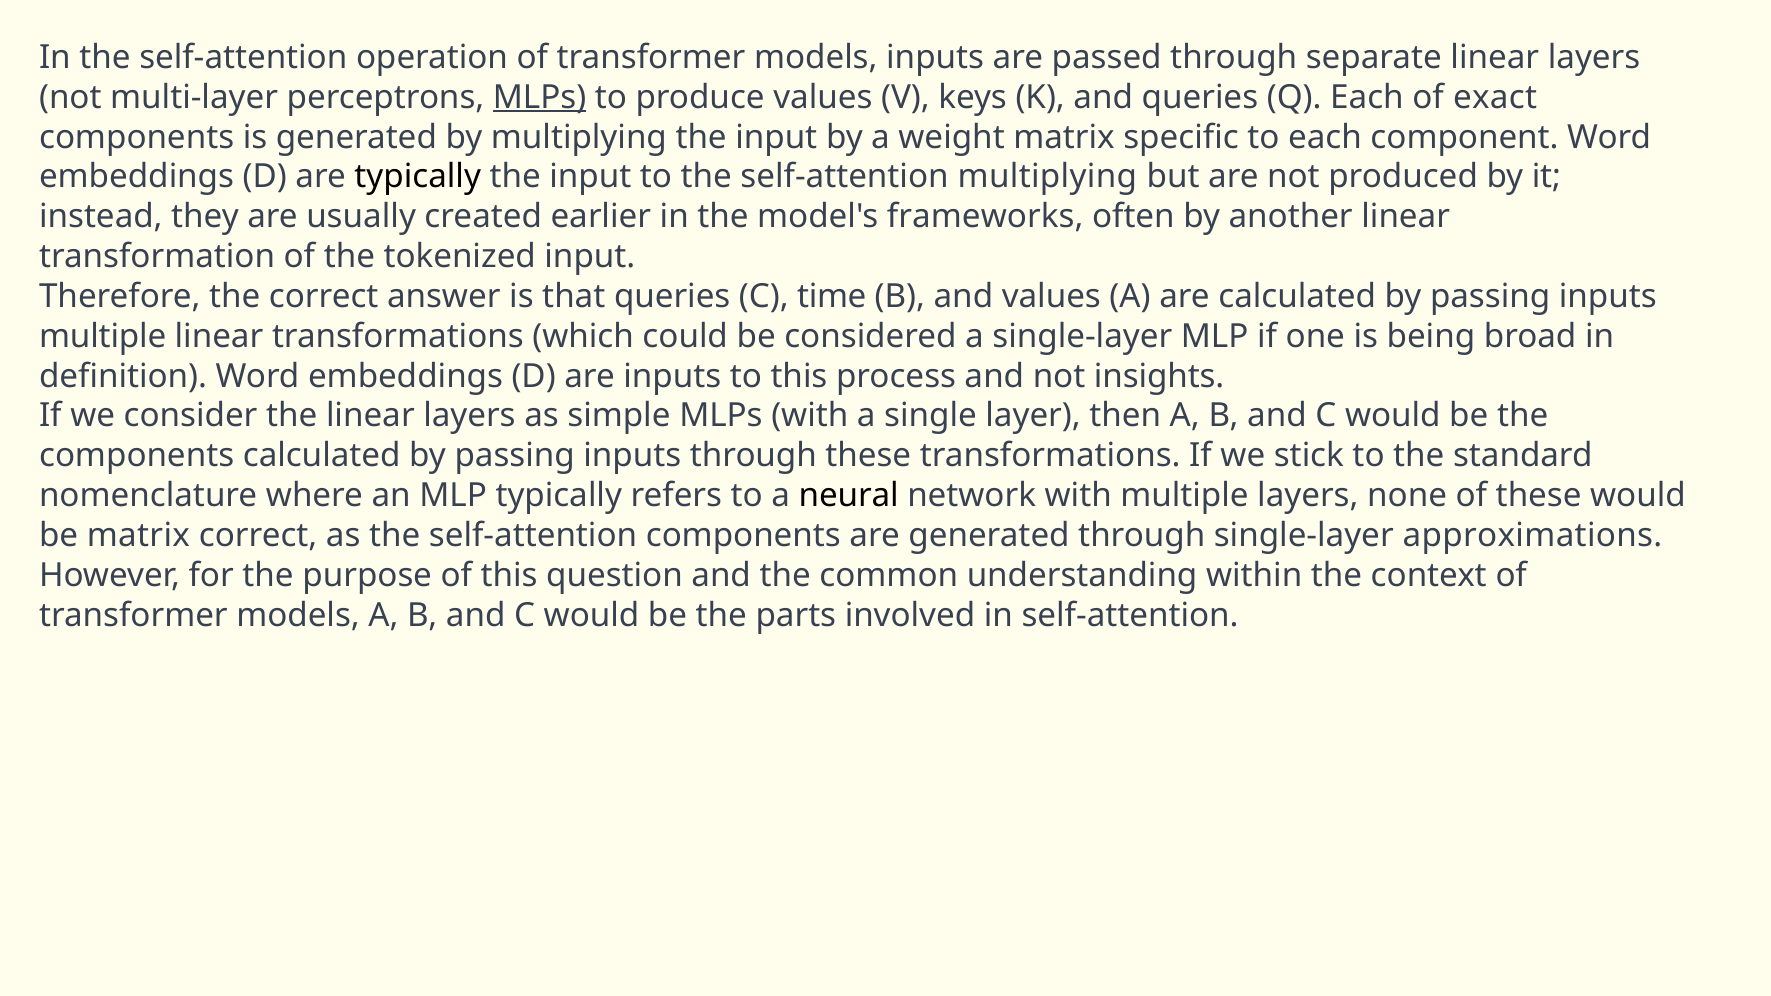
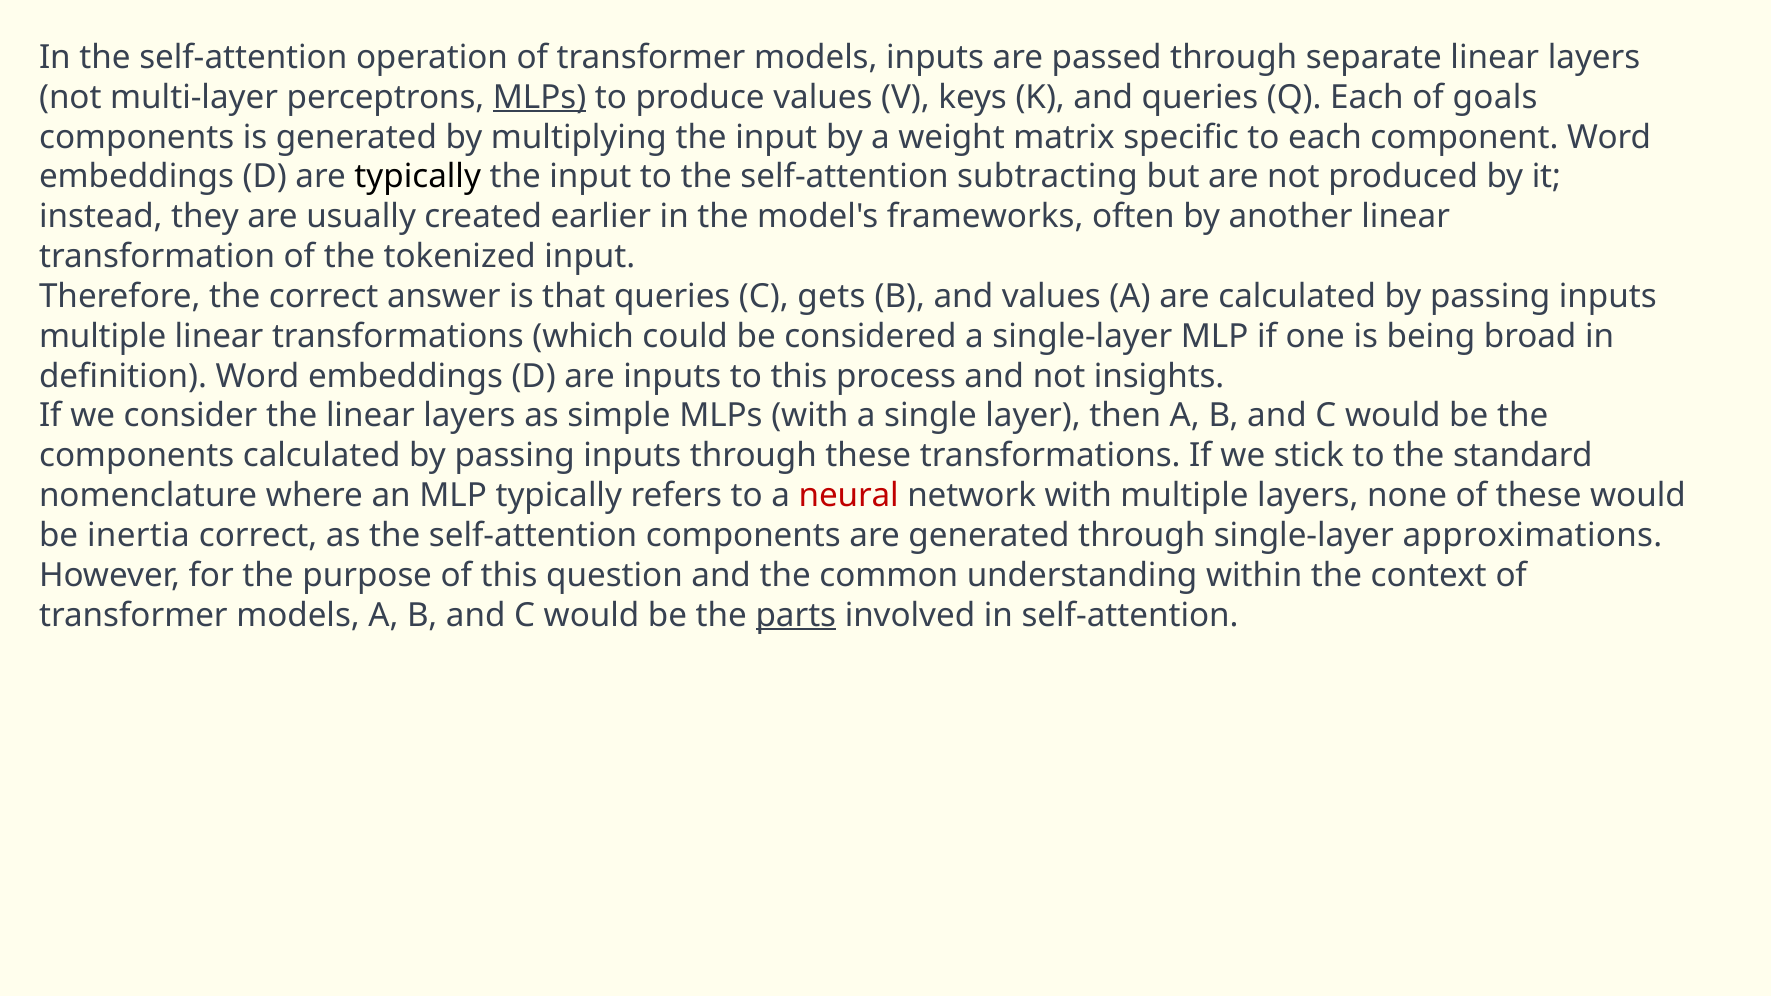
exact: exact -> goals
self-attention multiplying: multiplying -> subtracting
time: time -> gets
neural colour: black -> red
be matrix: matrix -> inertia
parts underline: none -> present
